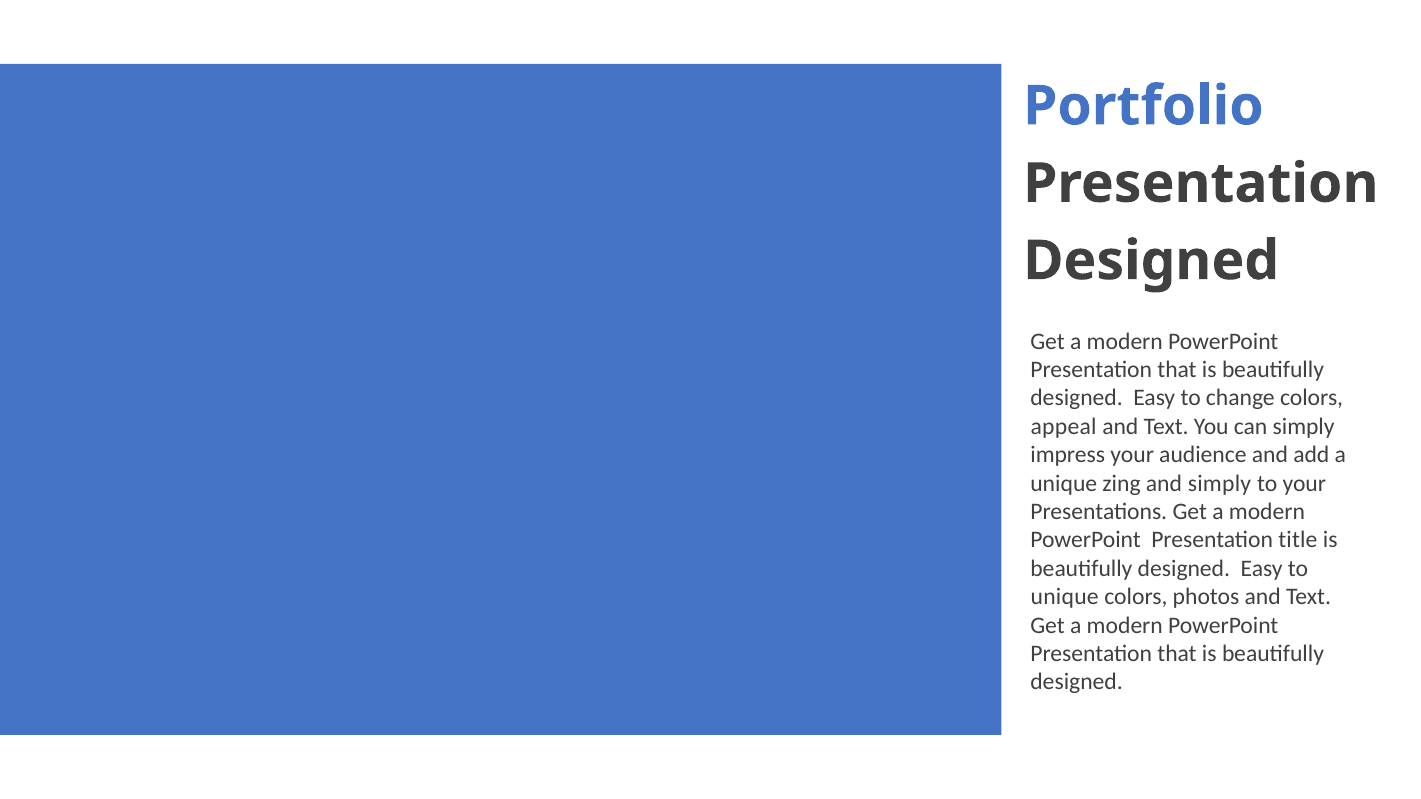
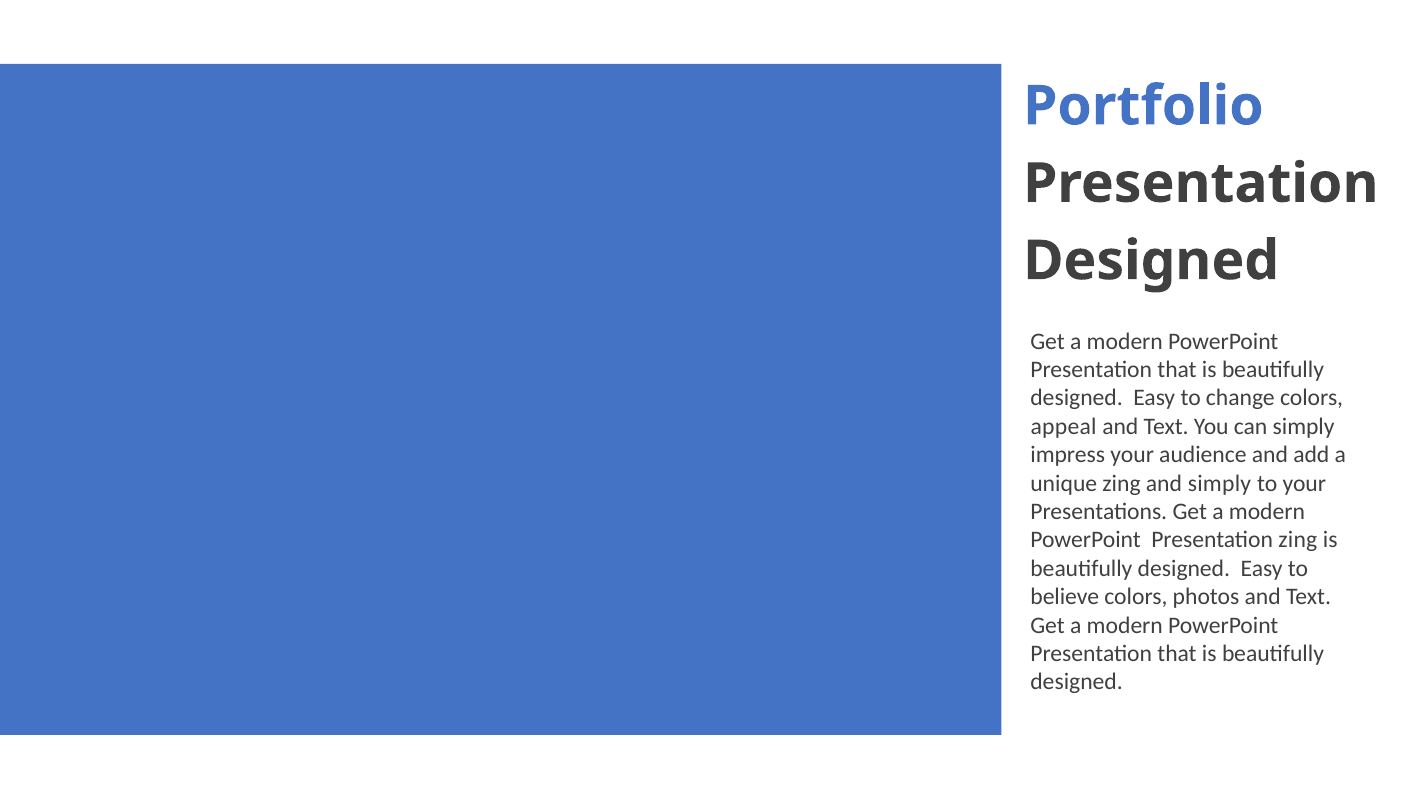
Presentation title: title -> zing
unique at (1065, 597): unique -> believe
